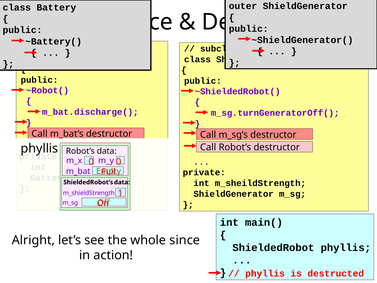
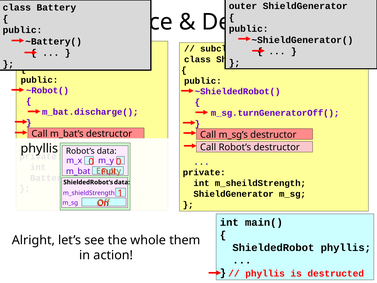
since: since -> them
